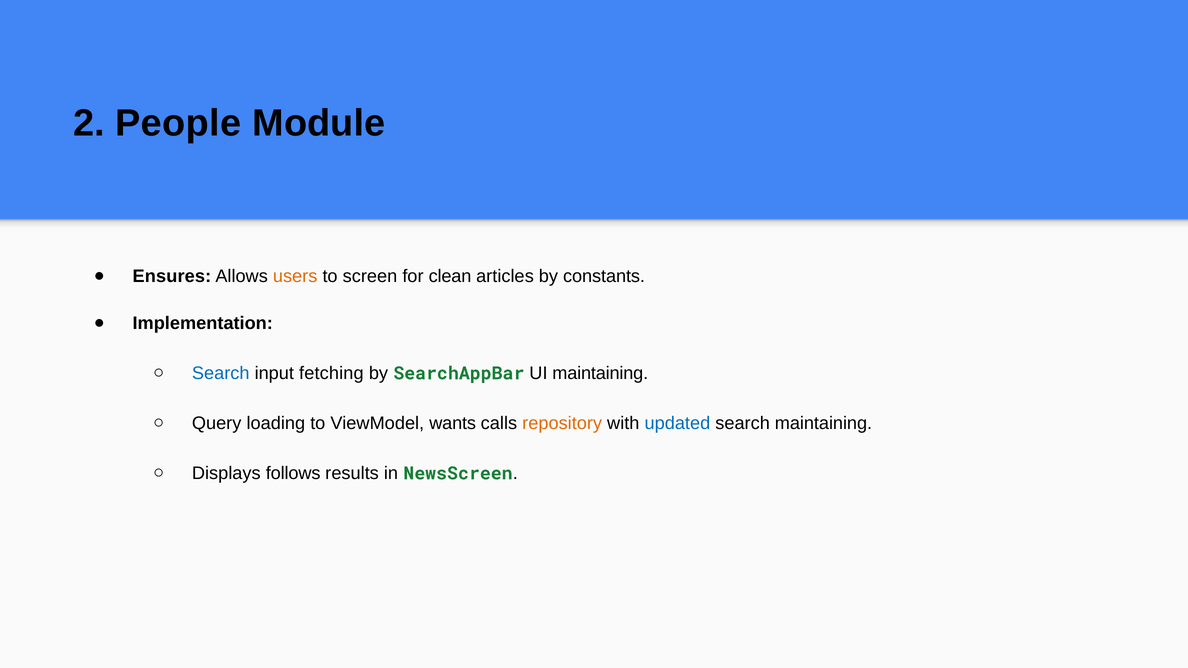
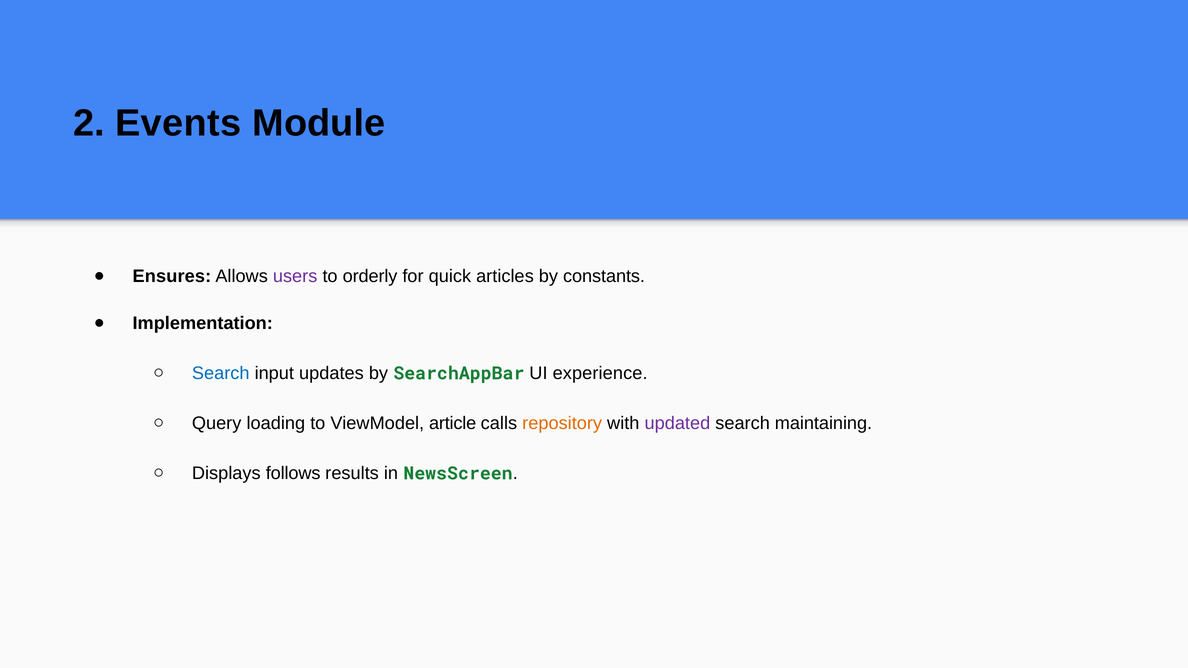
People: People -> Events
users colour: orange -> purple
screen: screen -> orderly
clean: clean -> quick
fetching: fetching -> updates
UI maintaining: maintaining -> experience
wants: wants -> article
updated colour: blue -> purple
